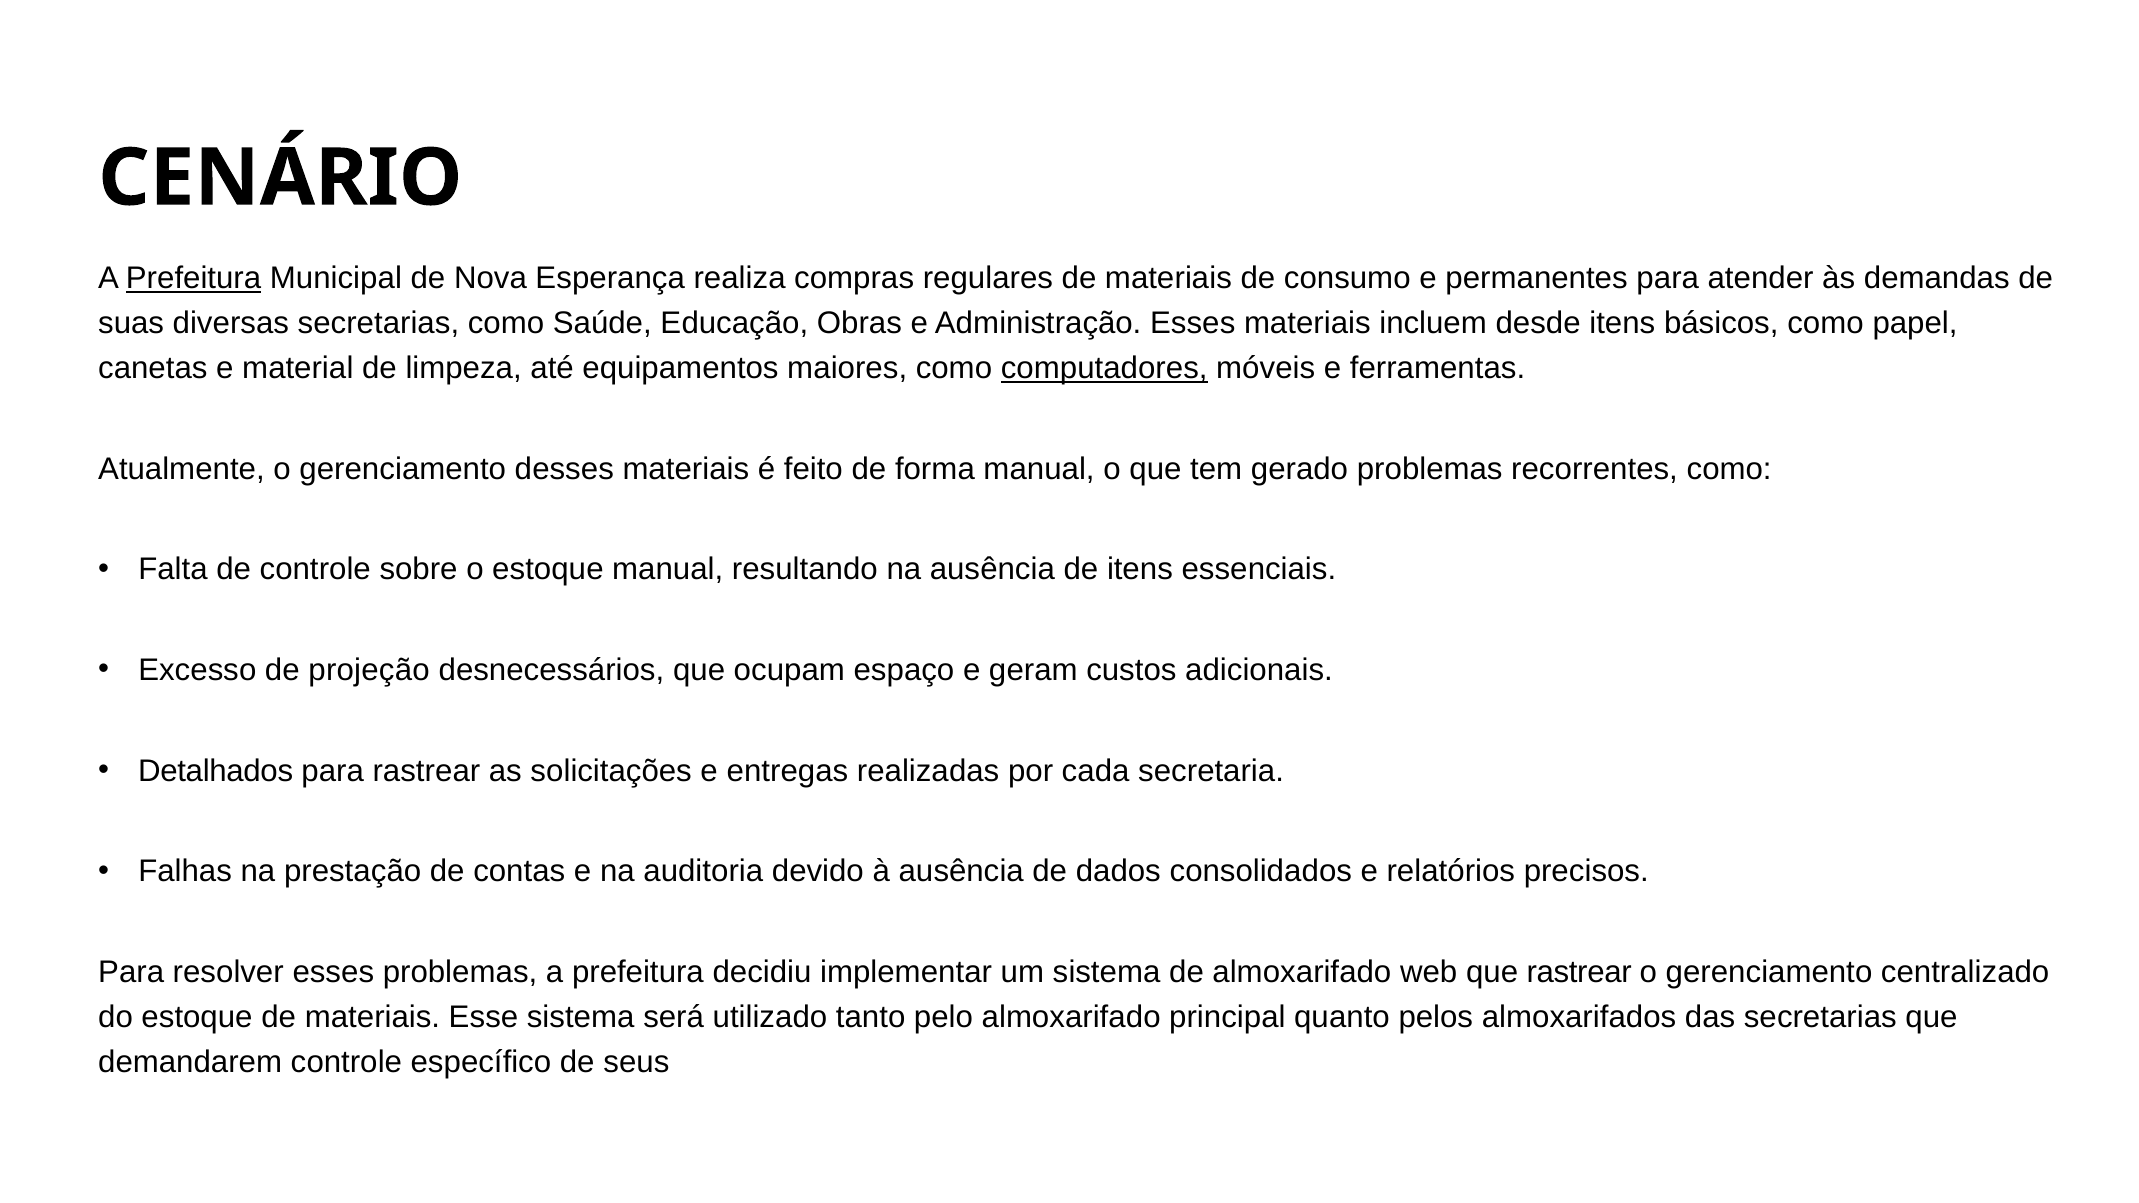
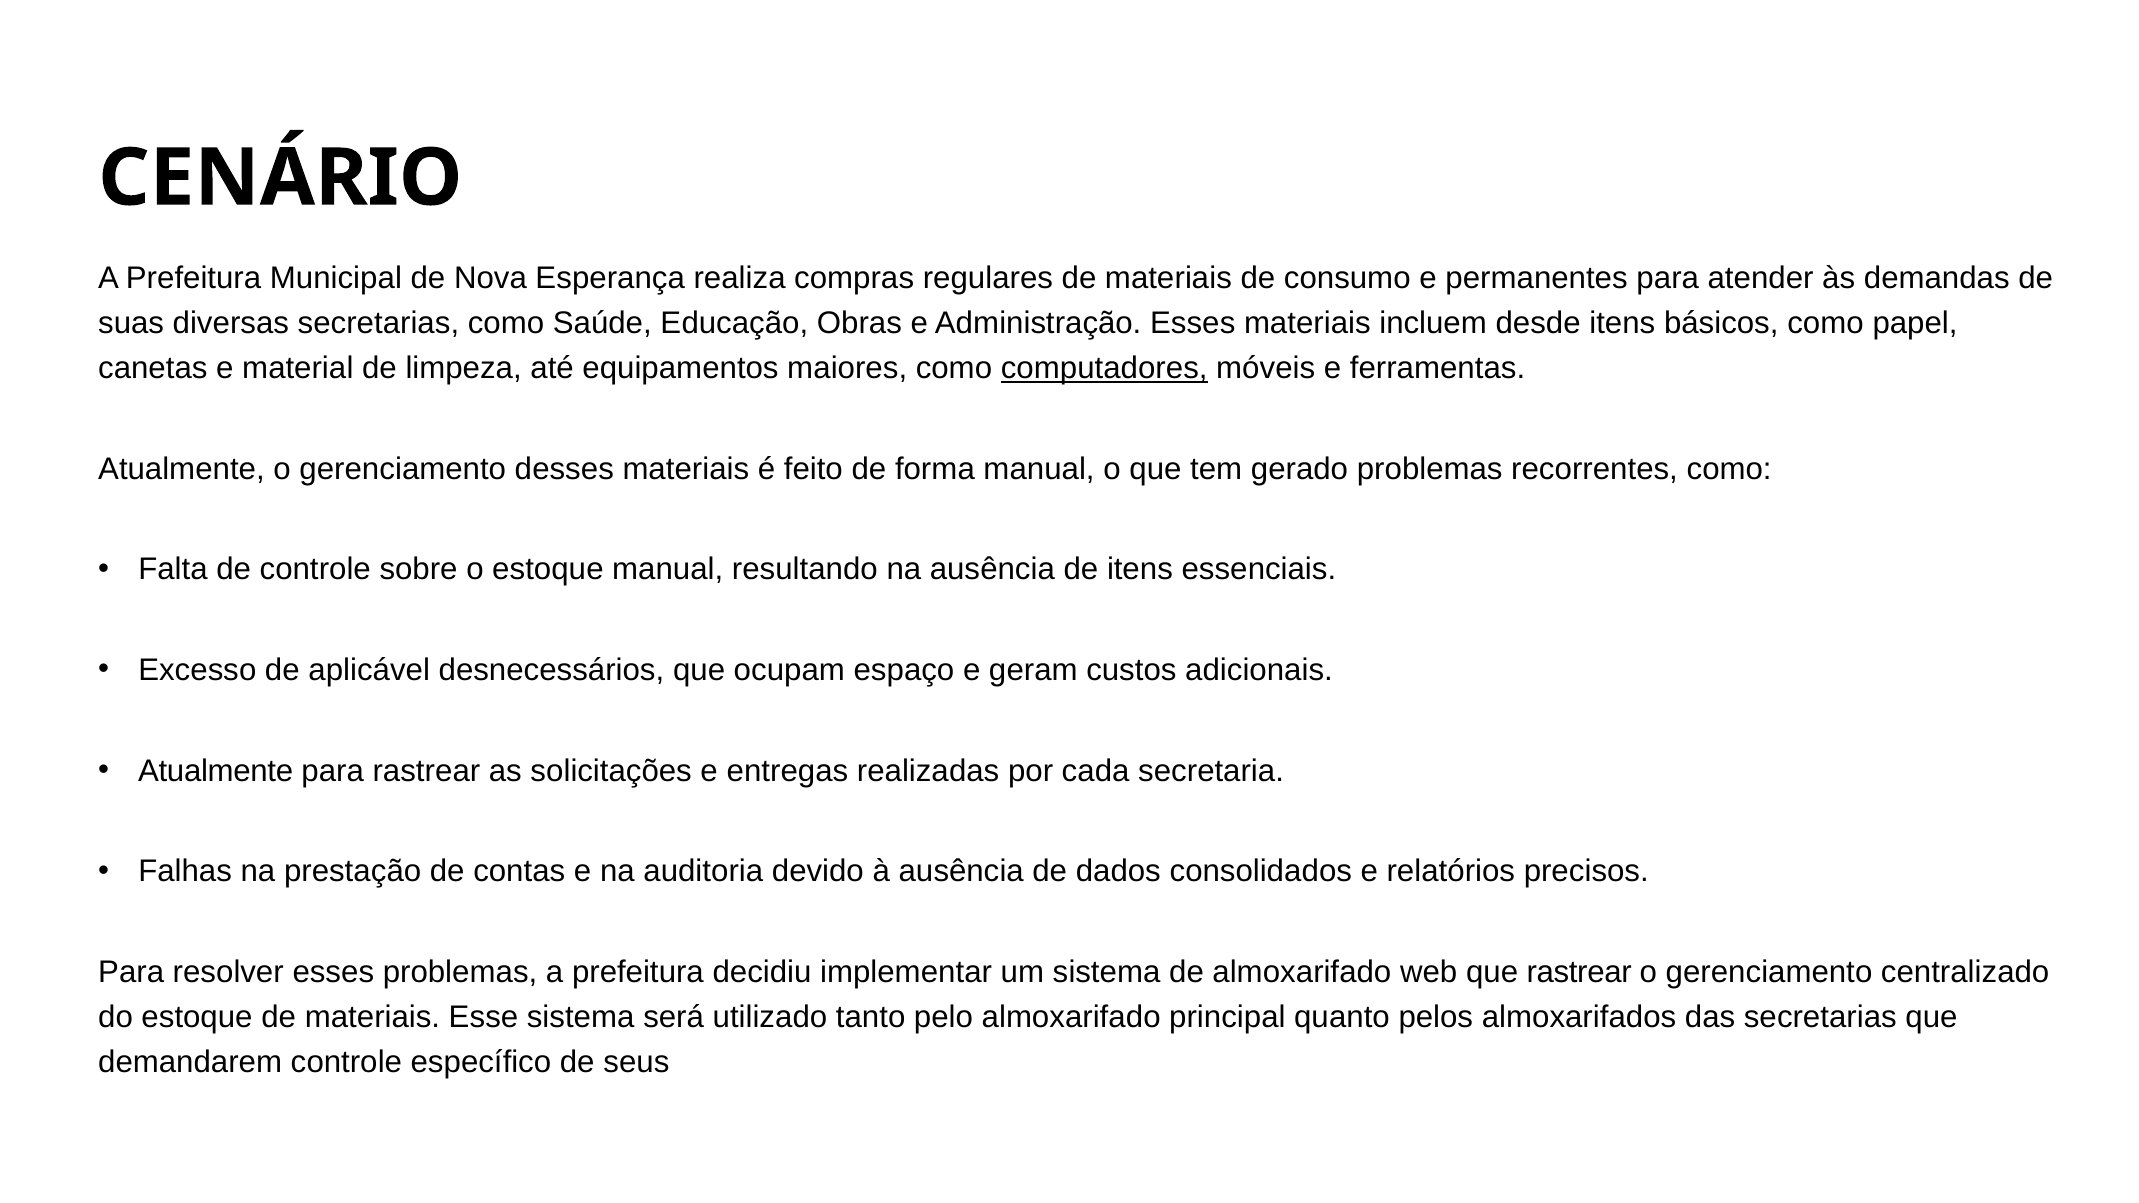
Prefeitura at (194, 279) underline: present -> none
projeção: projeção -> aplicável
Detalhados at (216, 771): Detalhados -> Atualmente
